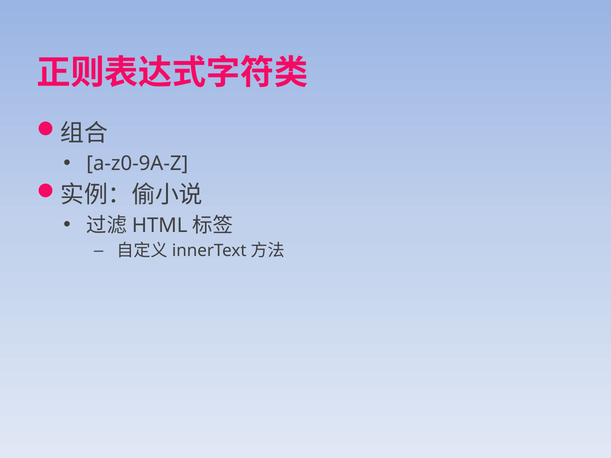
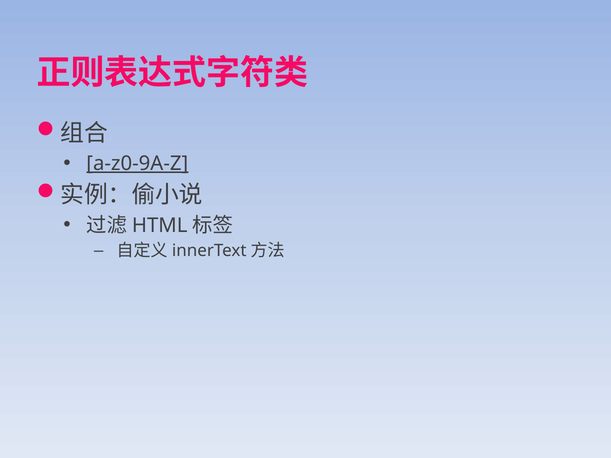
a-z0-9A-Z underline: none -> present
